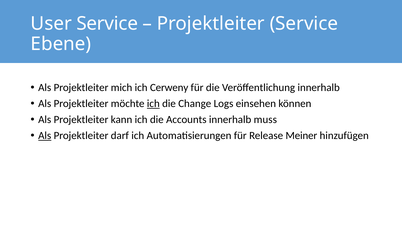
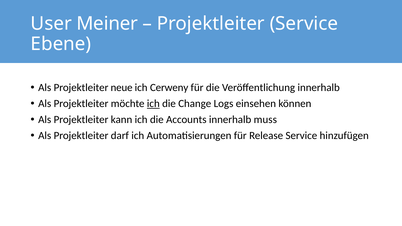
User Service: Service -> Meiner
mich: mich -> neue
Als at (45, 136) underline: present -> none
Release Meiner: Meiner -> Service
